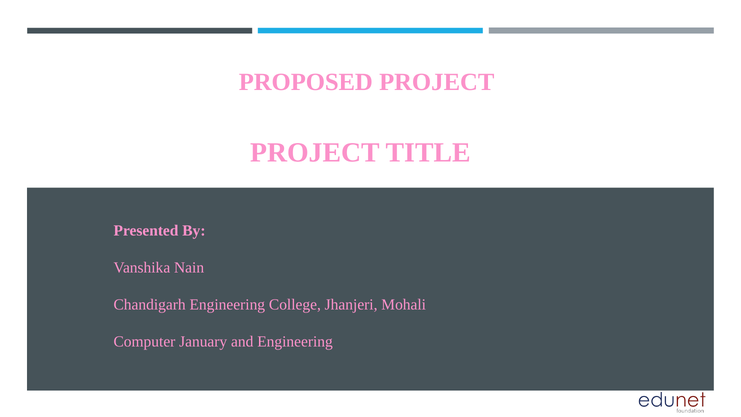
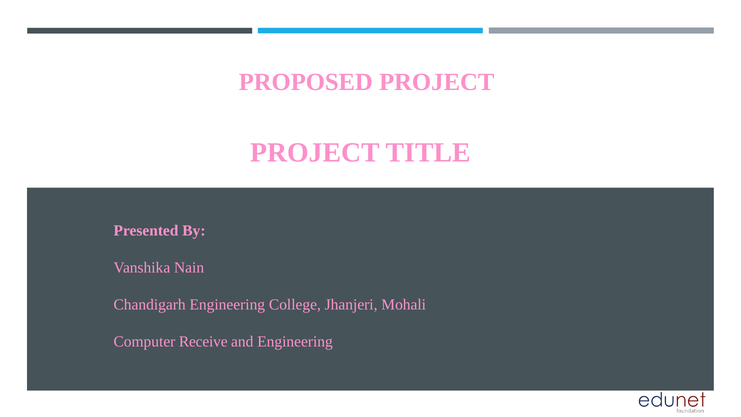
January: January -> Receive
